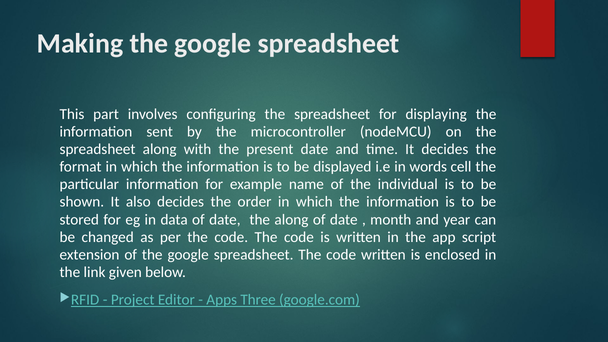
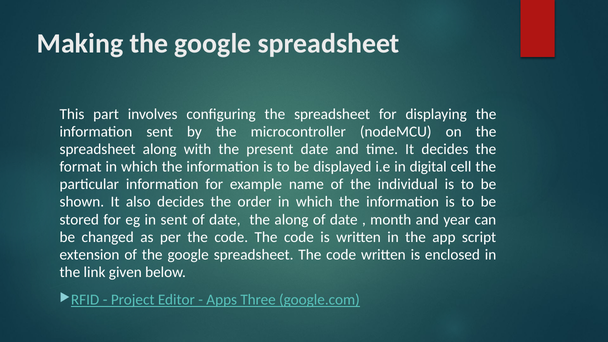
words: words -> digital
in data: data -> sent
